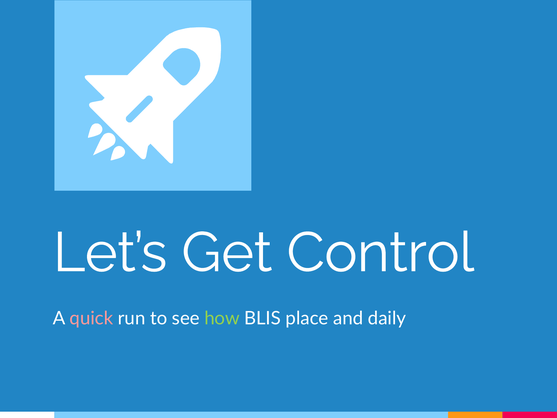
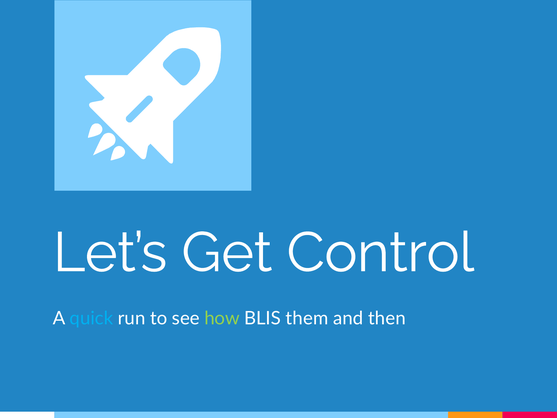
quick colour: pink -> light blue
place: place -> them
daily: daily -> then
